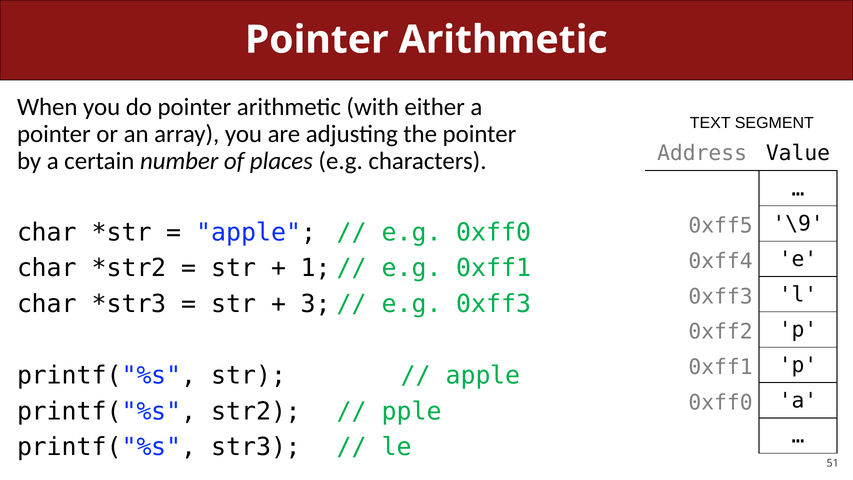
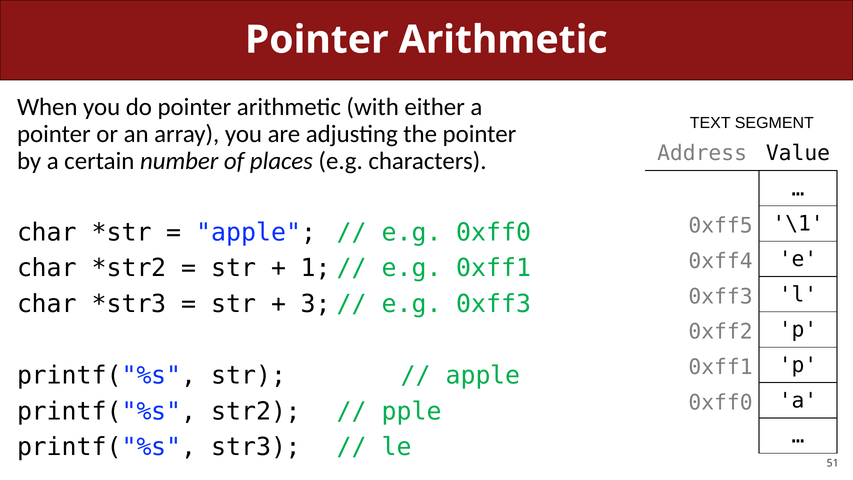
\9: \9 -> \1
